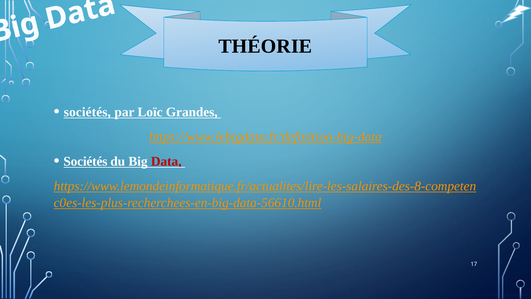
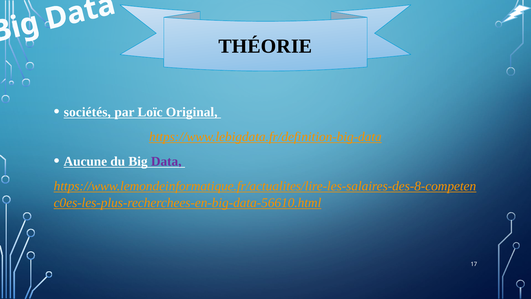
Grandes: Grandes -> Original
Sociétés at (85, 161): Sociétés -> Aucune
Data colour: red -> purple
